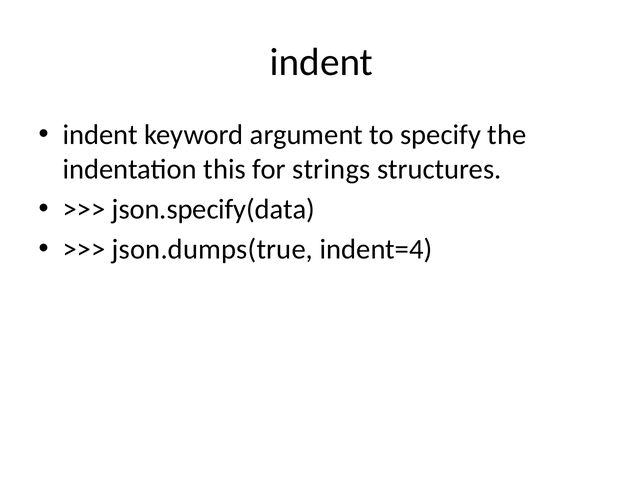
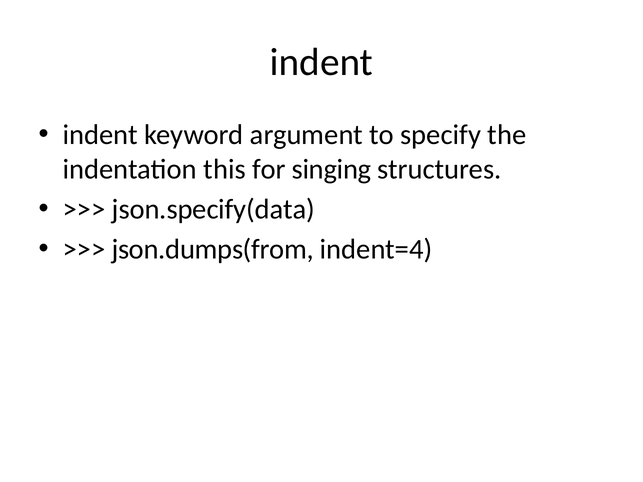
strings: strings -> singing
json.dumps(true: json.dumps(true -> json.dumps(from
